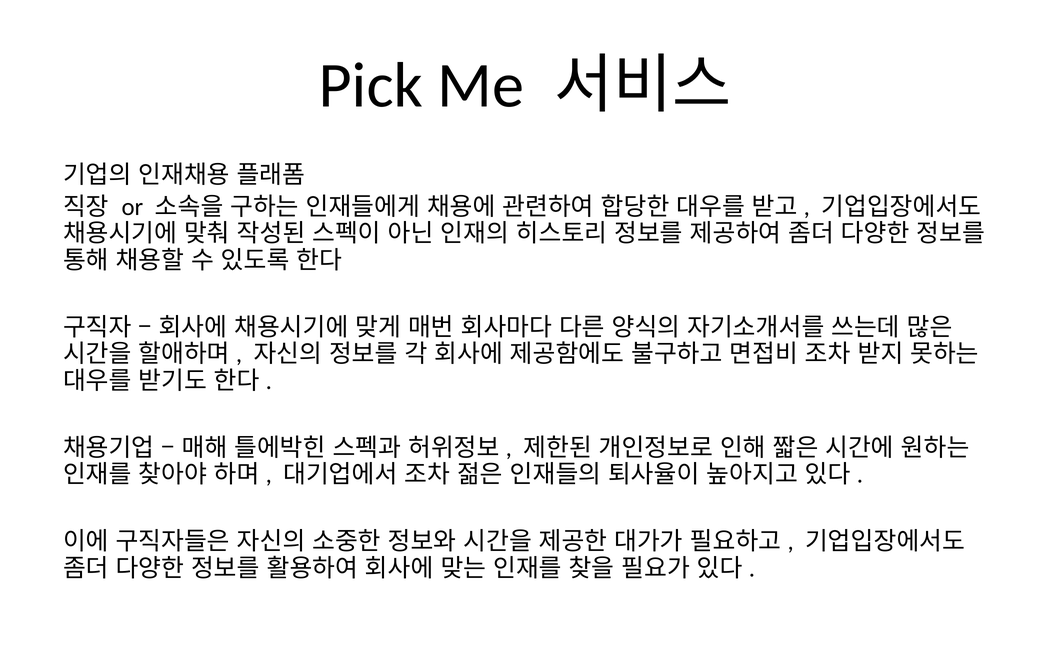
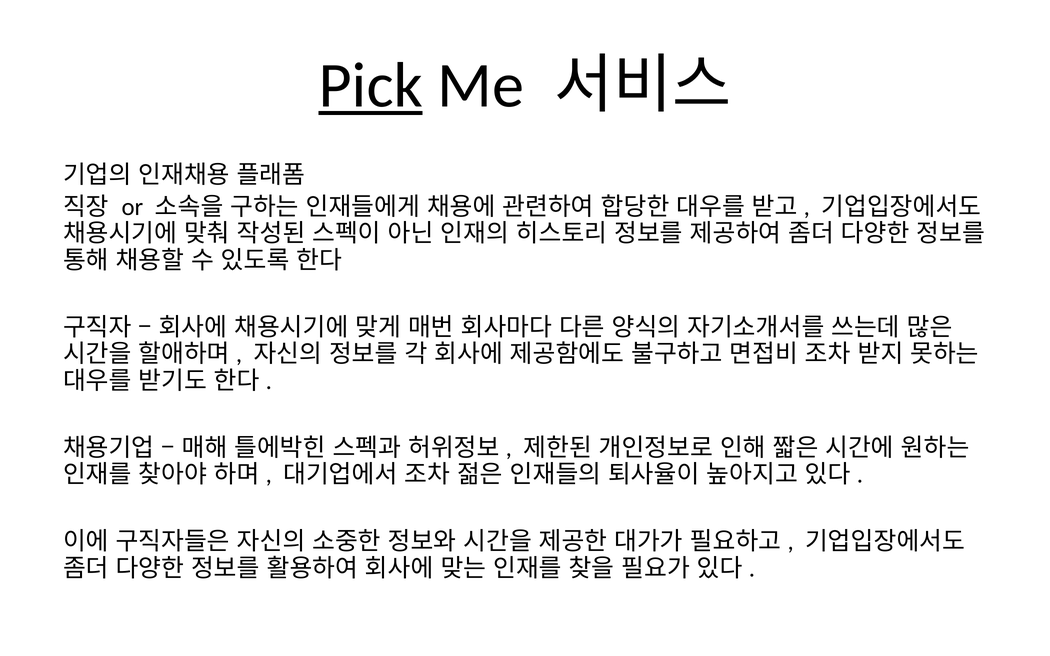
Pick underline: none -> present
